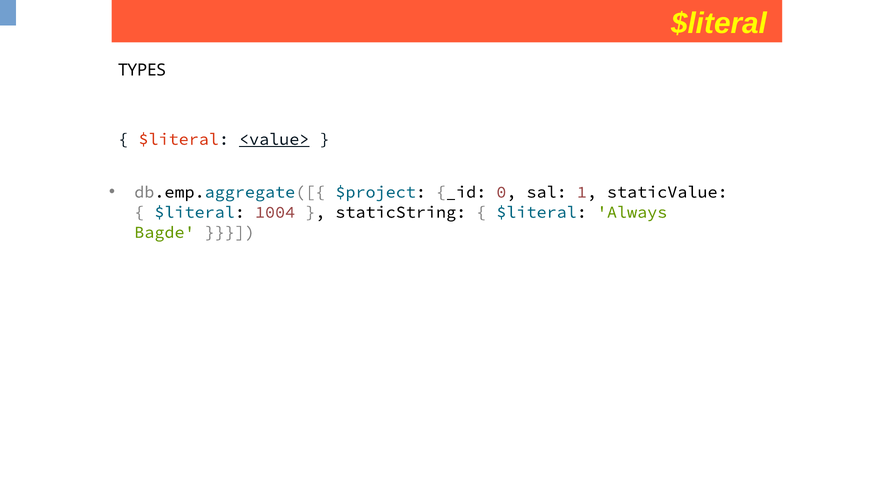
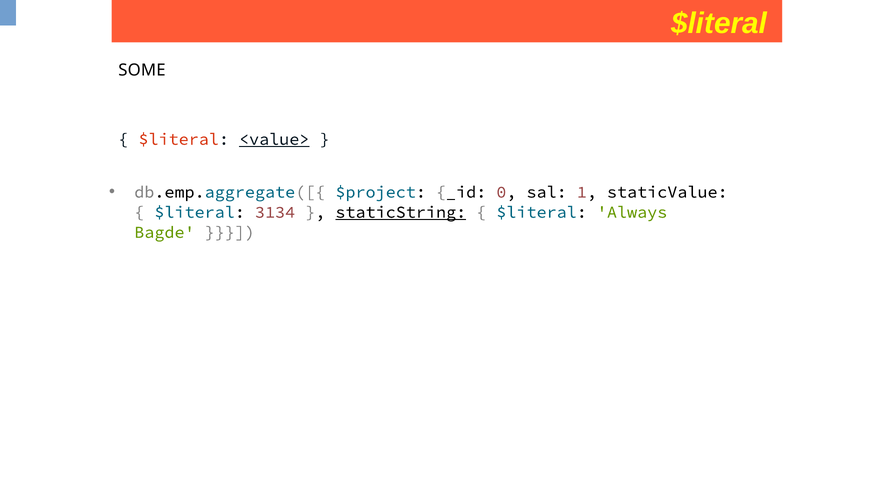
TYPES: TYPES -> SOME
1004: 1004 -> 3134
staticString underline: none -> present
